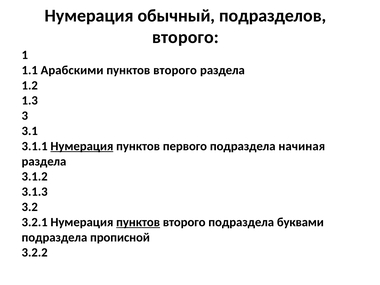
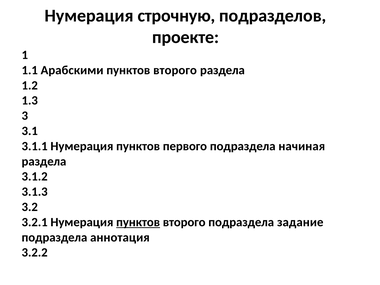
обычный: обычный -> строчную
второго at (185, 37): второго -> проекте
Нумерация at (82, 146) underline: present -> none
буквами: буквами -> задание
прописной: прописной -> аннотация
